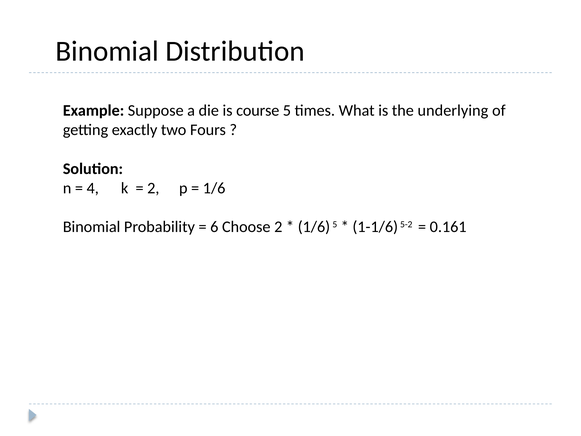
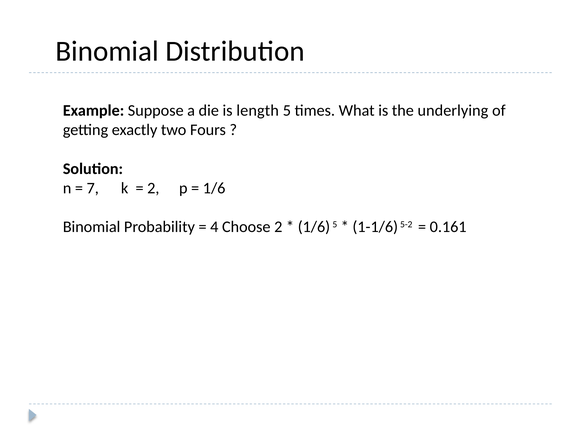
course: course -> length
4: 4 -> 7
6: 6 -> 4
